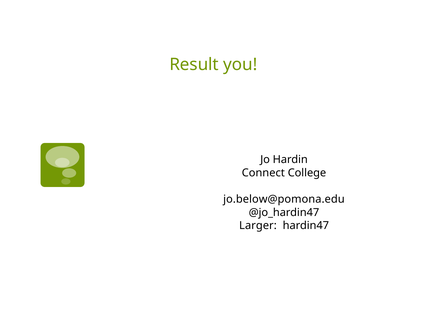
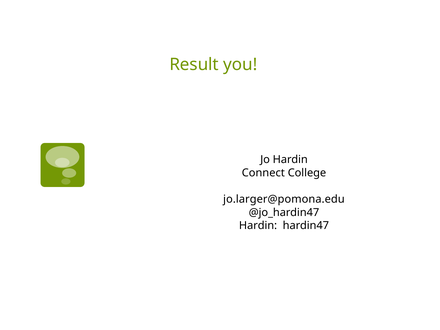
jo.below@pomona.edu: jo.below@pomona.edu -> jo.larger@pomona.edu
Larger at (258, 226): Larger -> Hardin
